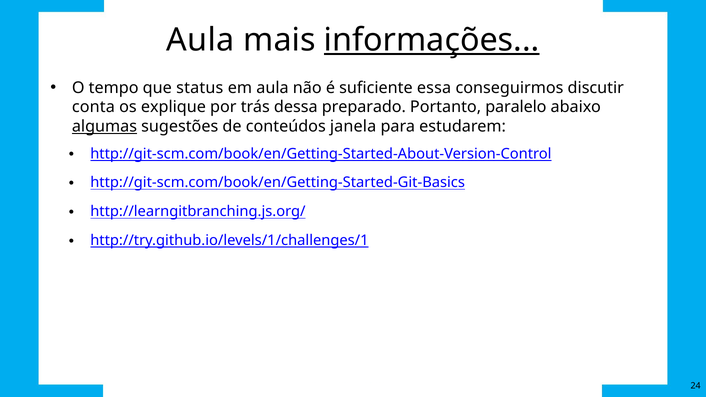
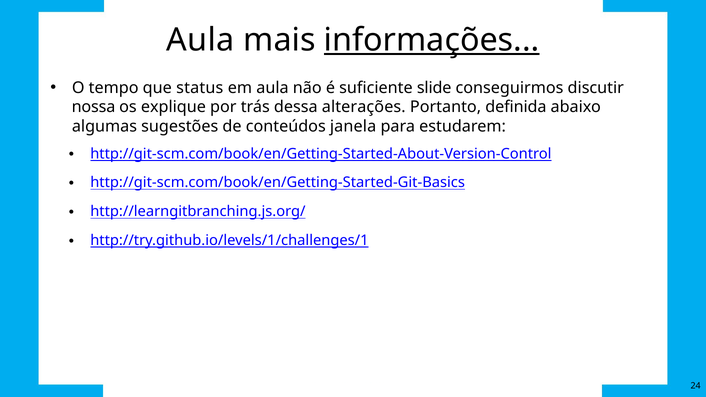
essa: essa -> slide
conta: conta -> nossa
preparado: preparado -> alterações
paralelo: paralelo -> definida
algumas underline: present -> none
